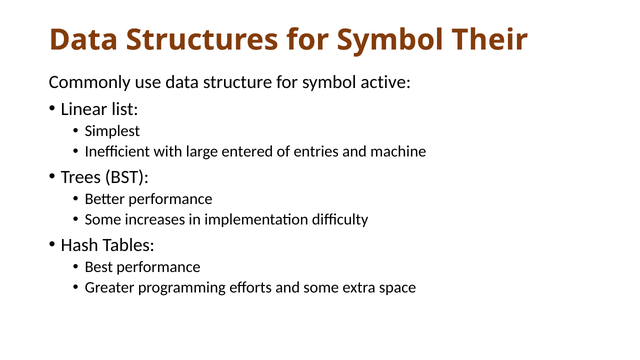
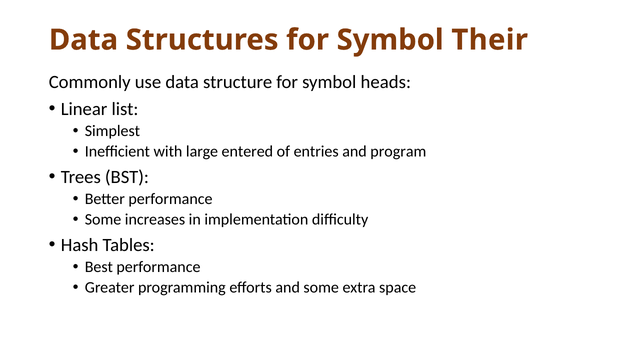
active: active -> heads
machine: machine -> program
